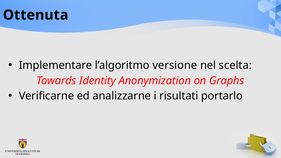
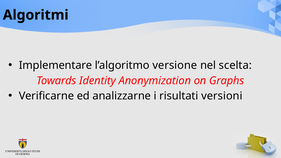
Ottenuta: Ottenuta -> Algoritmi
portarlo: portarlo -> versioni
